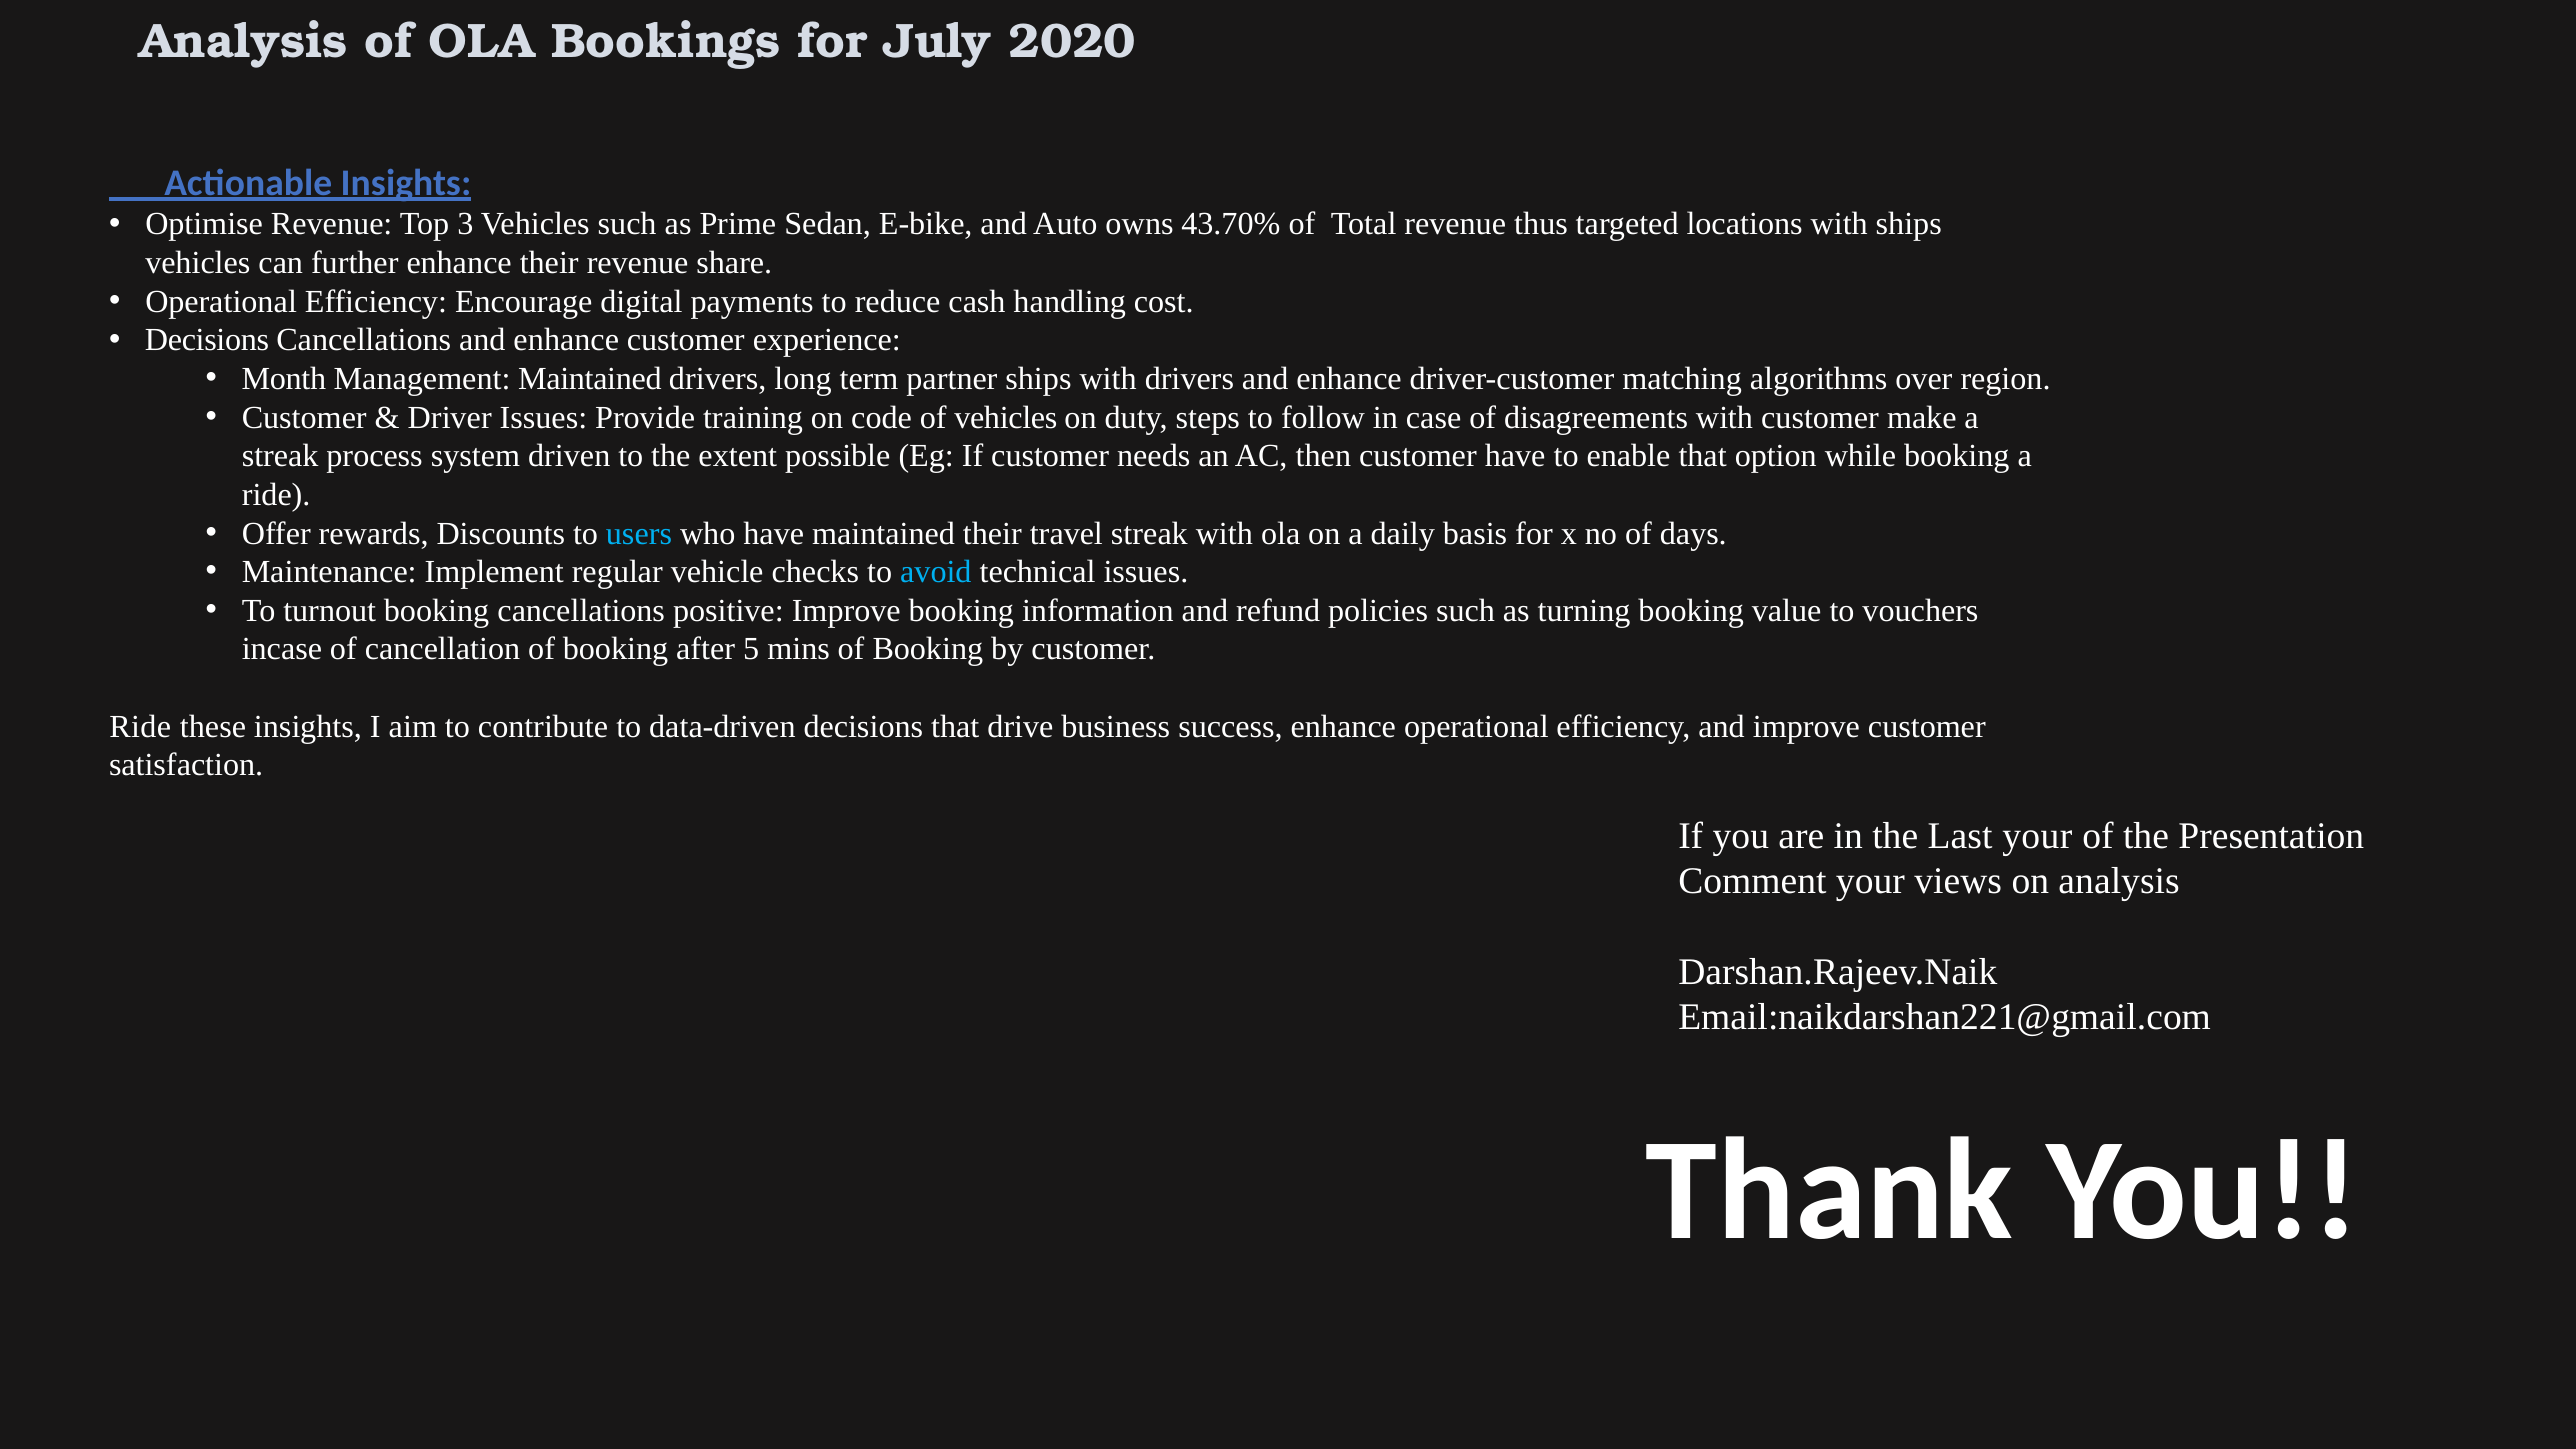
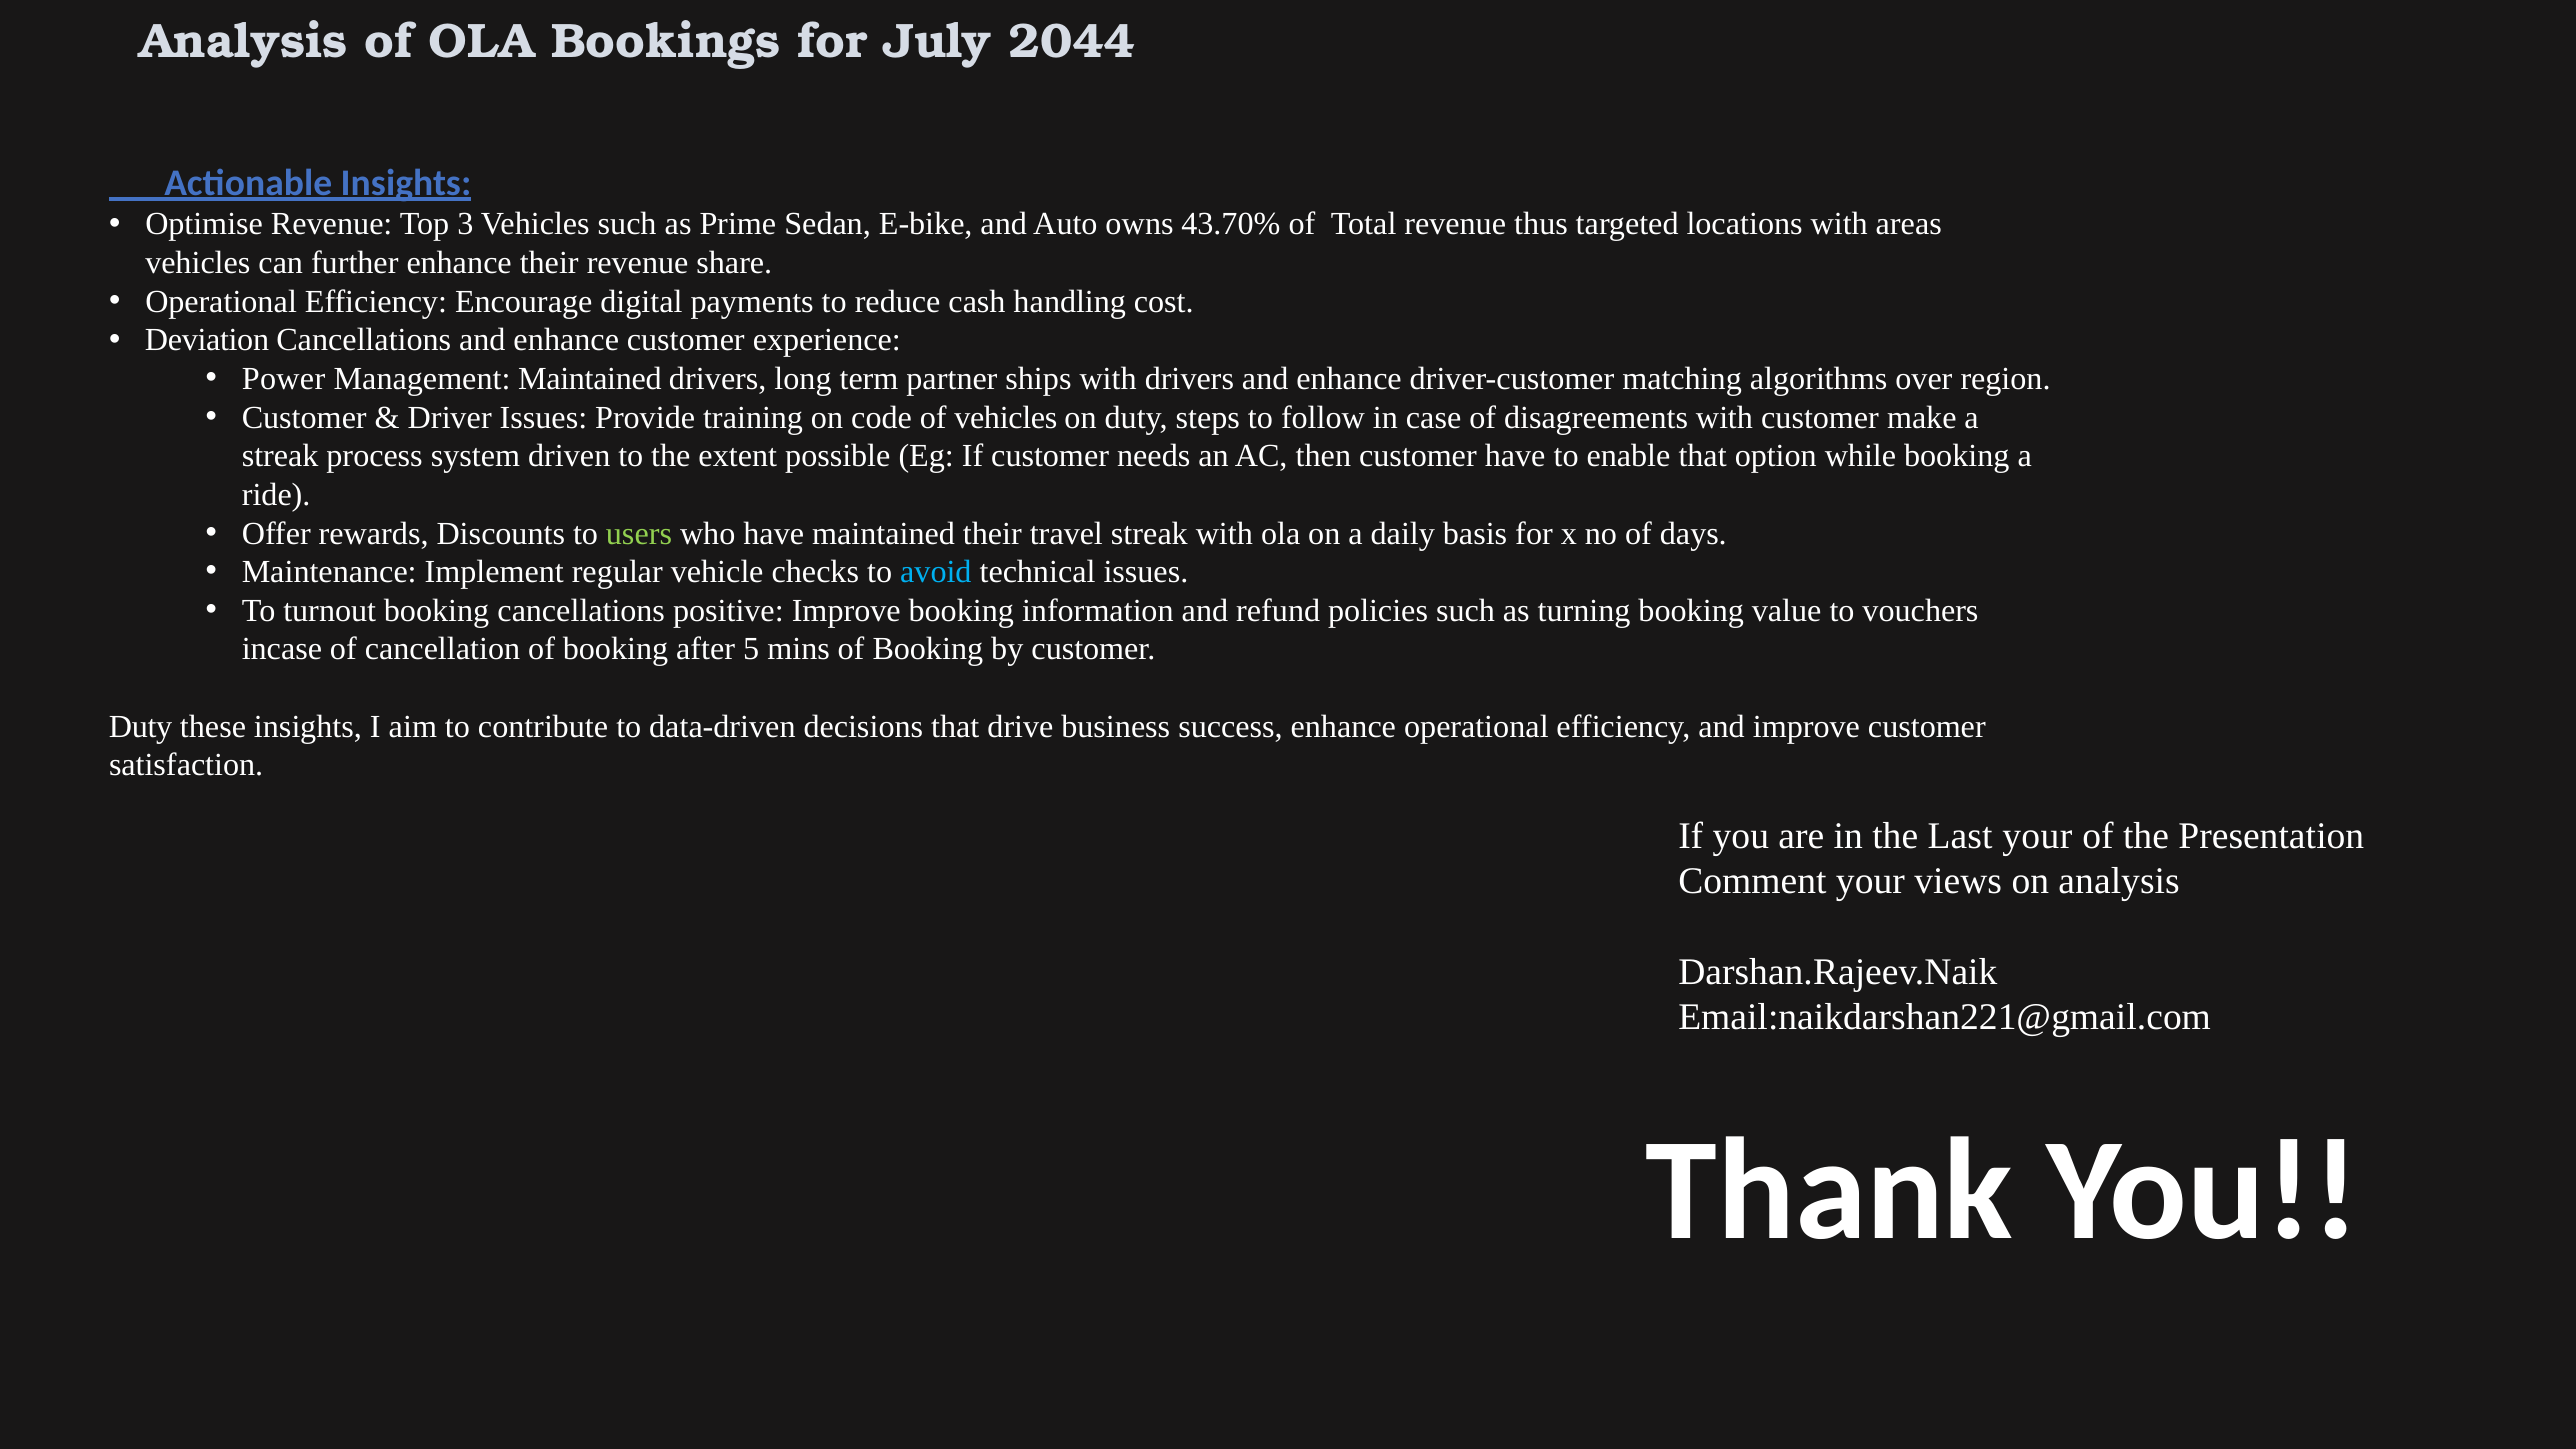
2020: 2020 -> 2044
with ships: ships -> areas
Decisions at (207, 340): Decisions -> Deviation
Month: Month -> Power
users colour: light blue -> light green
Ride at (140, 727): Ride -> Duty
